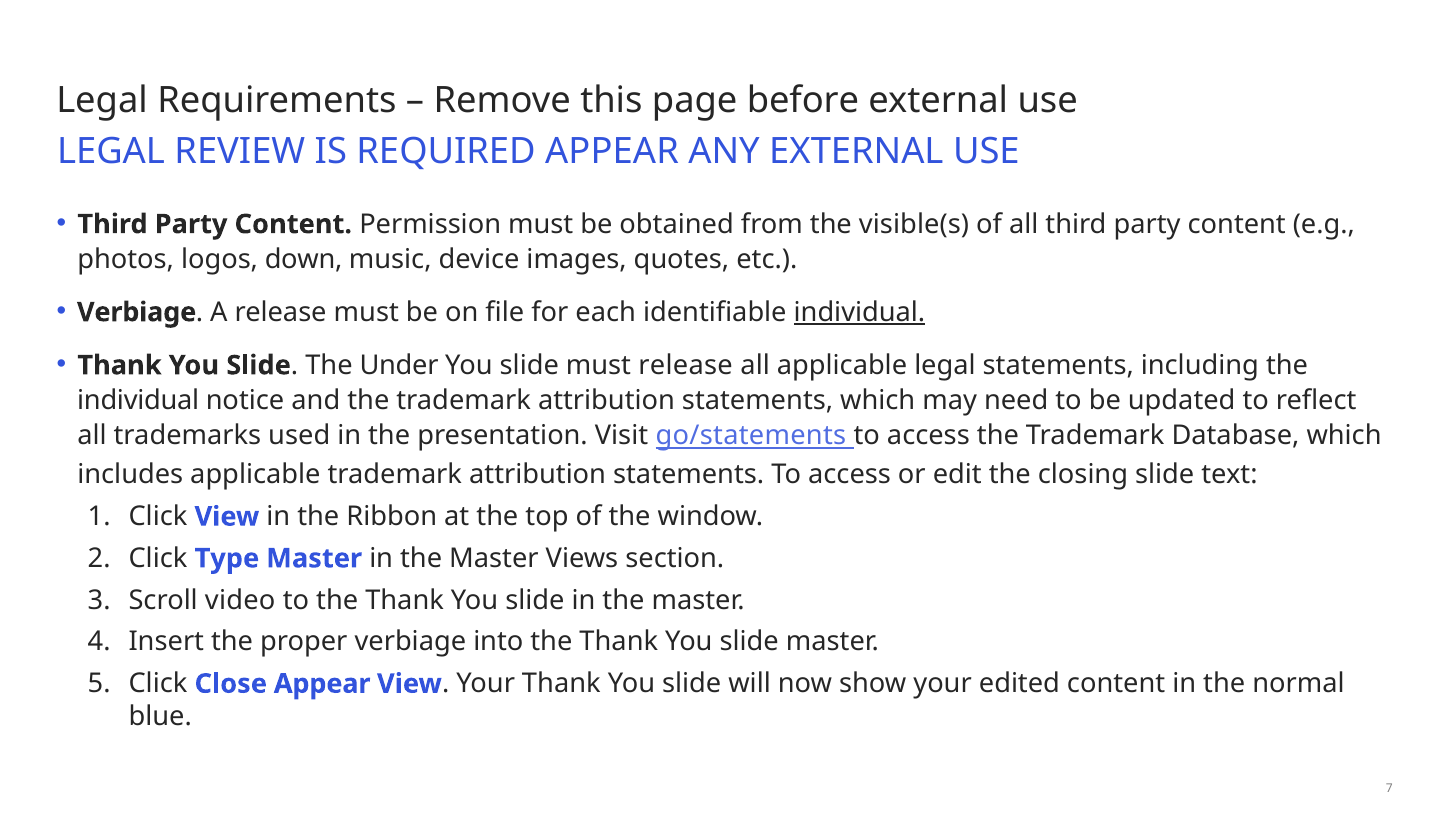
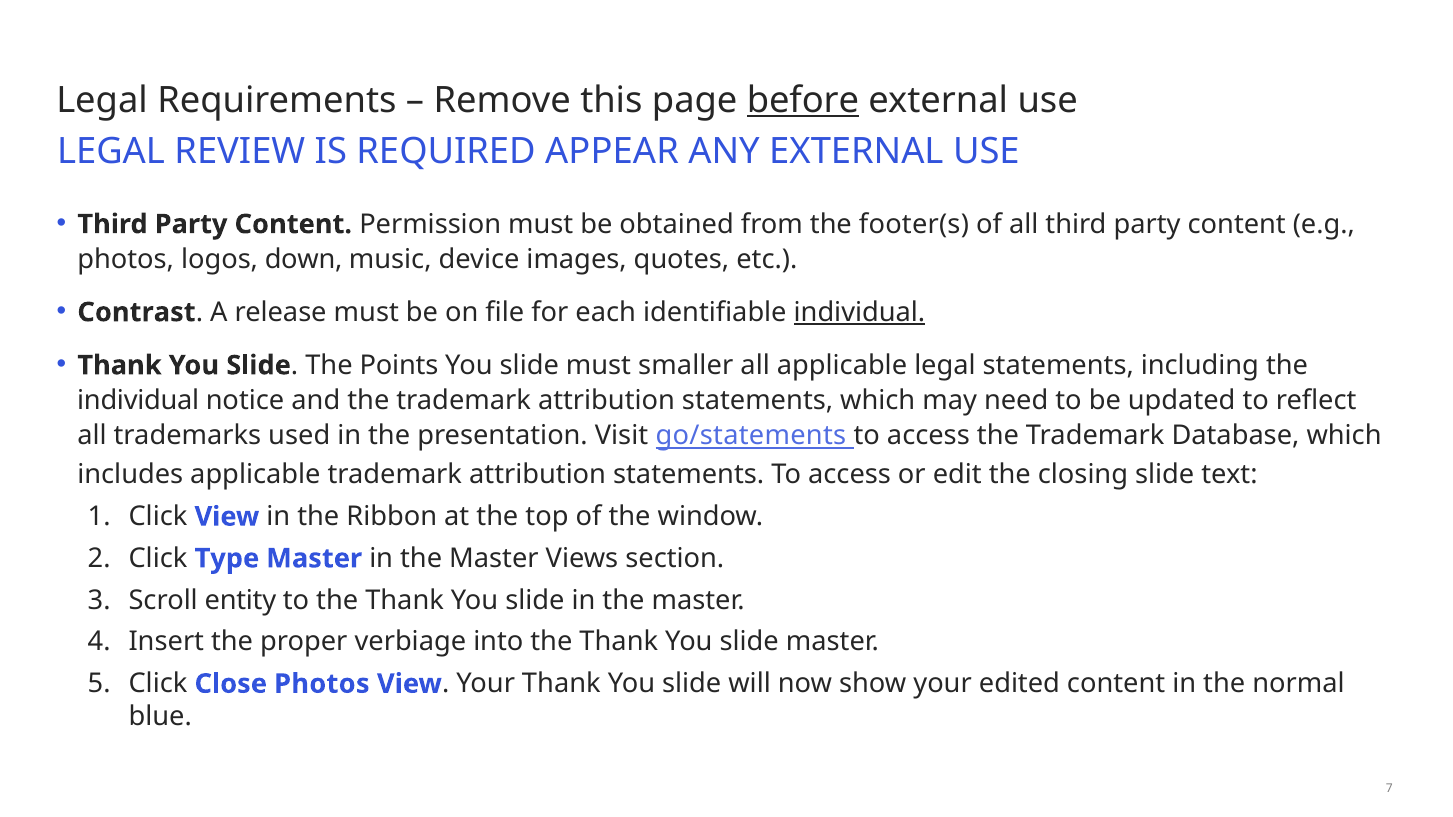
before underline: none -> present
visible(s: visible(s -> footer(s
Verbiage at (137, 312): Verbiage -> Contrast
Under: Under -> Points
must release: release -> smaller
video: video -> entity
Close Appear: Appear -> Photos
